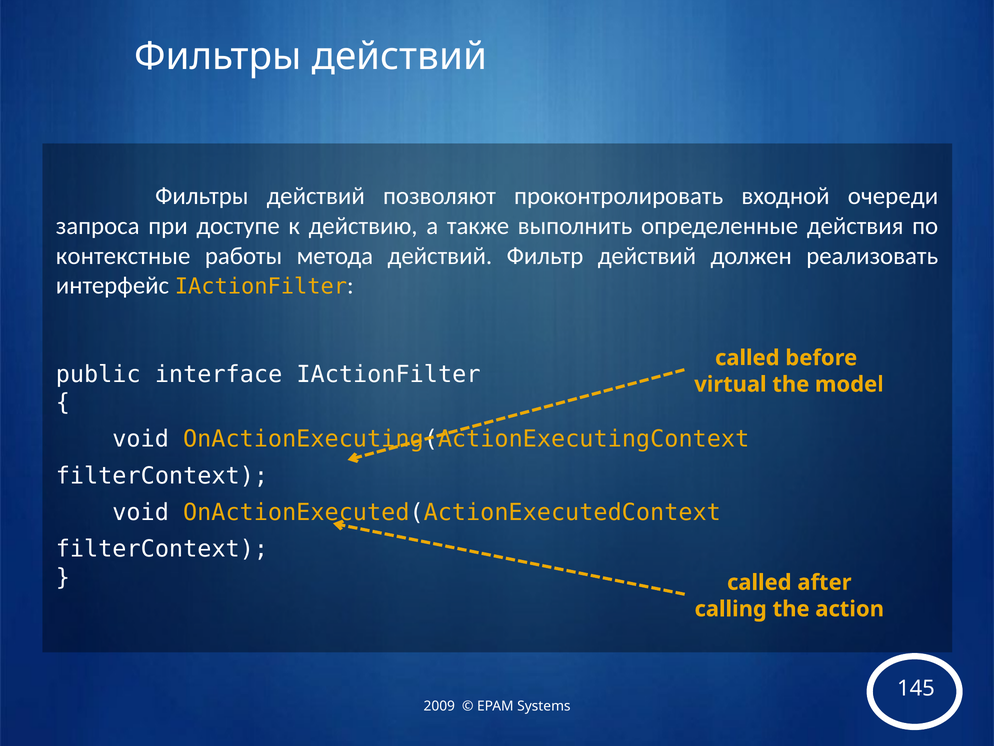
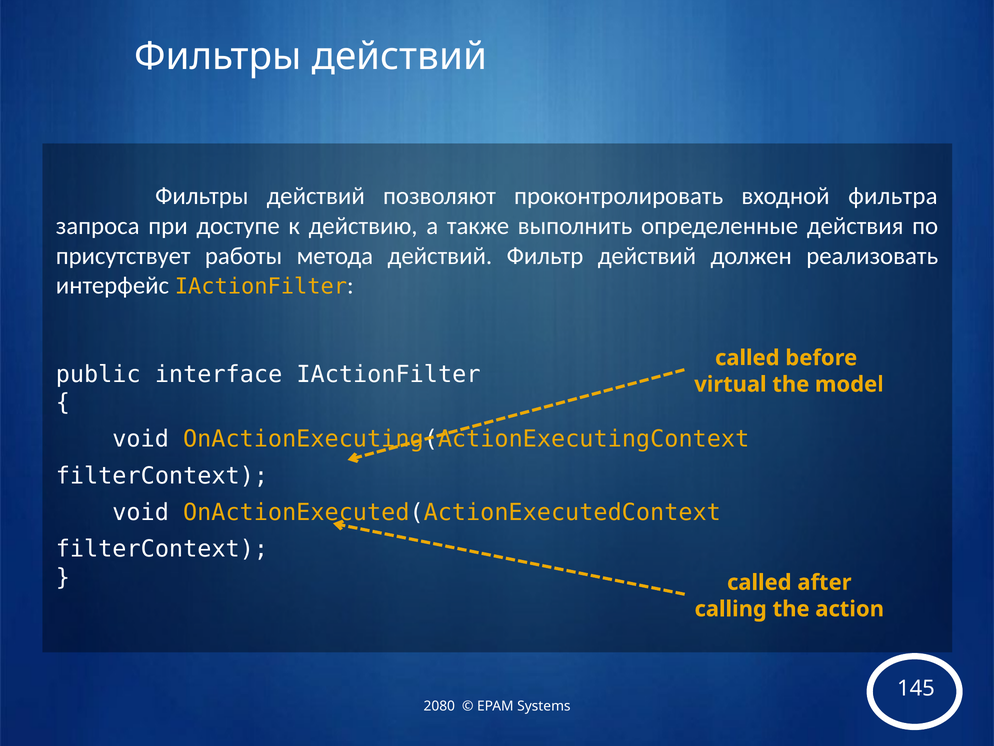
очереди: очереди -> фильтра
контекстные: контекстные -> присутствует
2009: 2009 -> 2080
